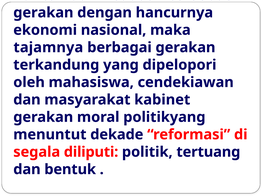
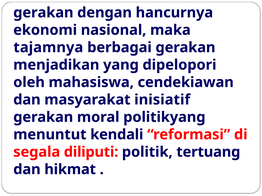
terkandung: terkandung -> menjadikan
kabinet: kabinet -> inisiatif
dekade: dekade -> kendali
bentuk: bentuk -> hikmat
